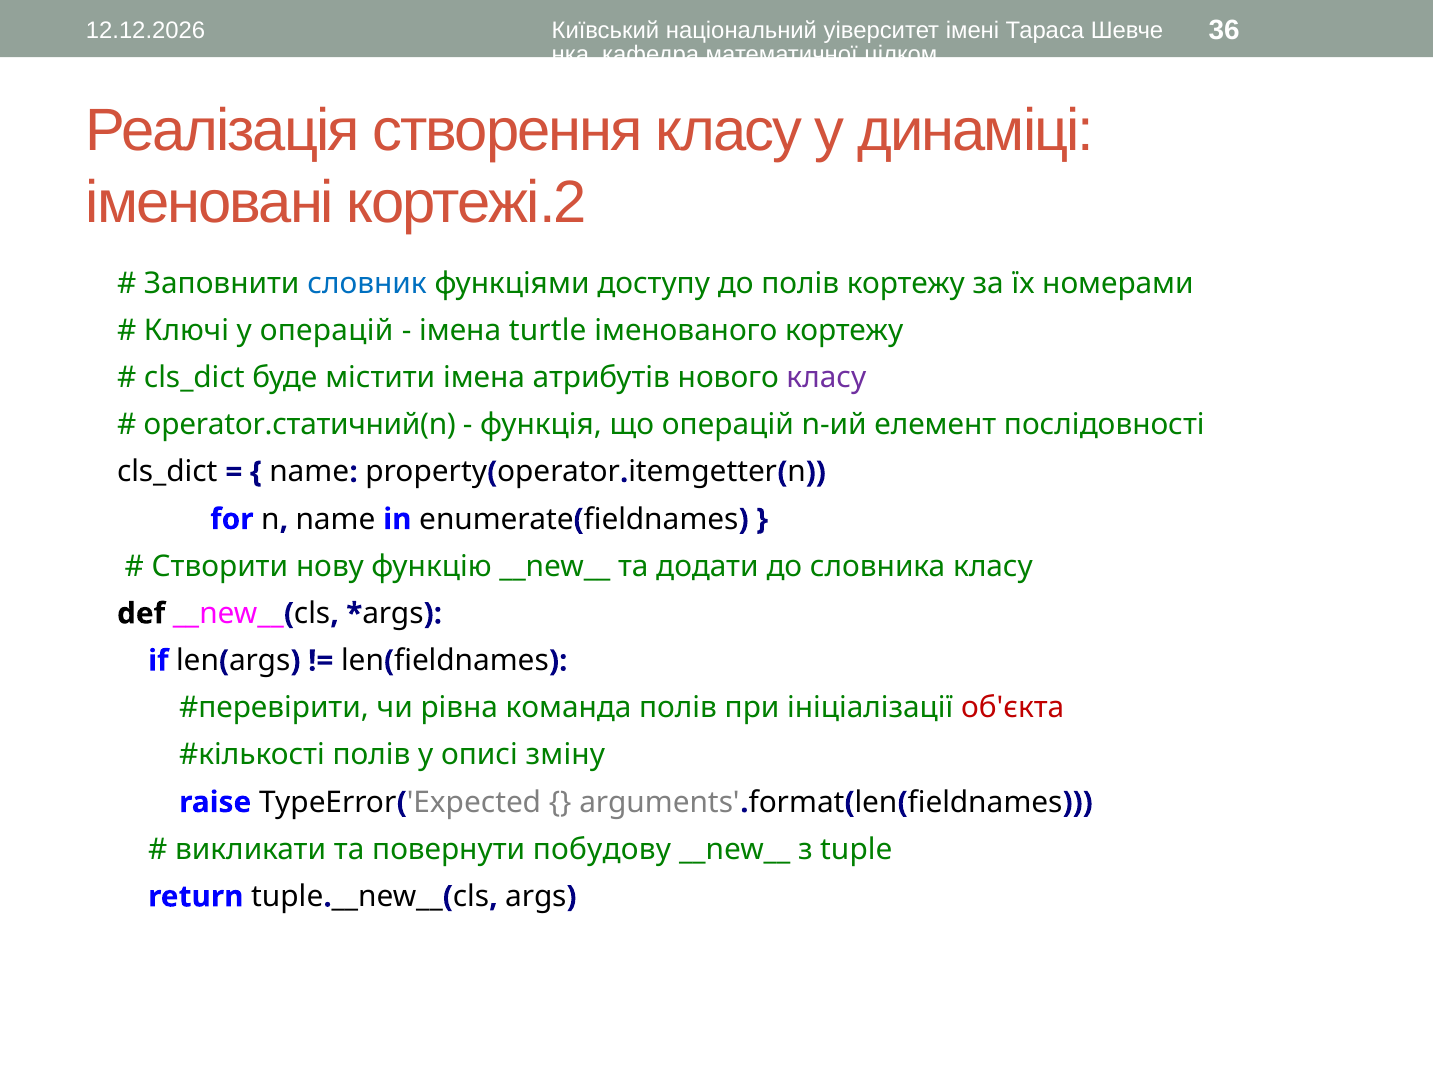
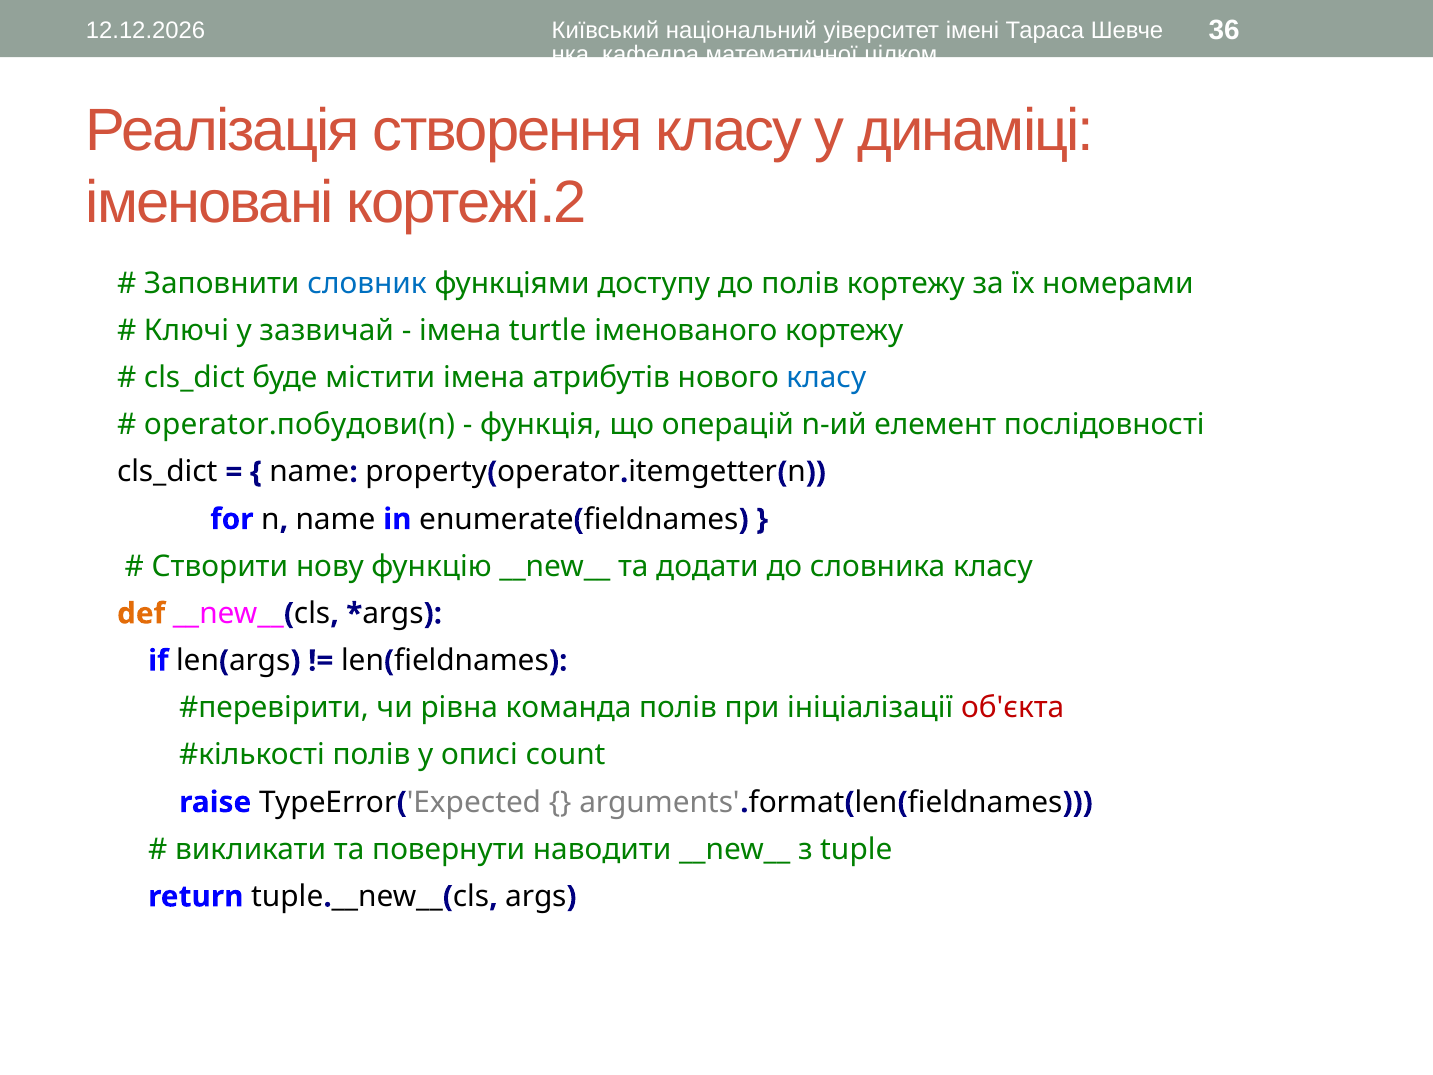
у операцій: операцій -> зазвичай
класу at (826, 378) colour: purple -> blue
operator.статичний(n: operator.статичний(n -> operator.побудови(n
def colour: black -> orange
зміну: зміну -> count
побудову: побудову -> наводити
